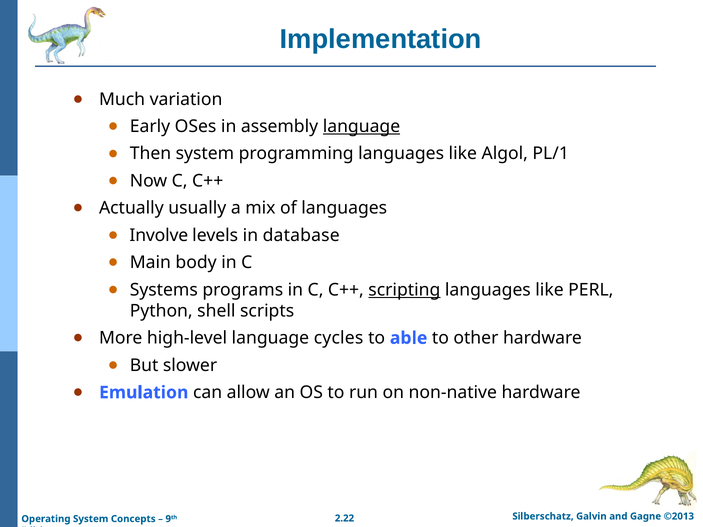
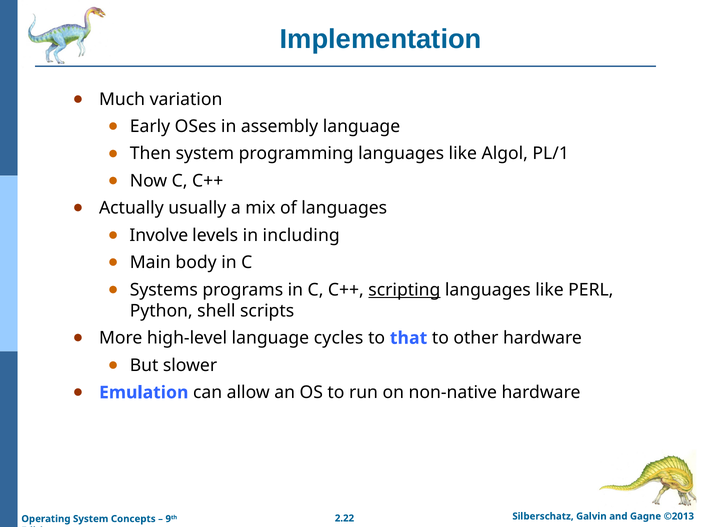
language at (361, 126) underline: present -> none
database: database -> including
able: able -> that
